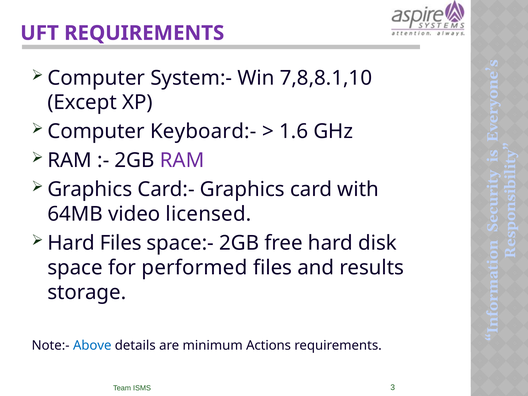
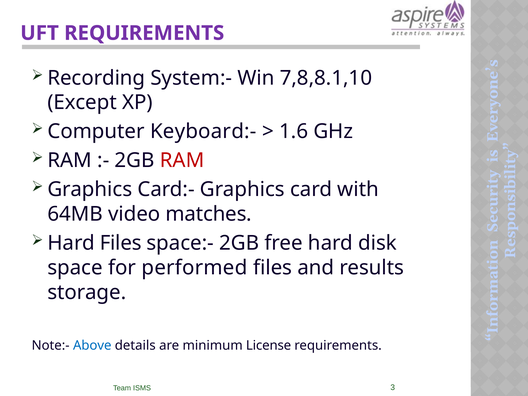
Computer at (96, 78): Computer -> Recording
RAM at (182, 160) colour: purple -> red
licensed: licensed -> matches
Actions: Actions -> License
